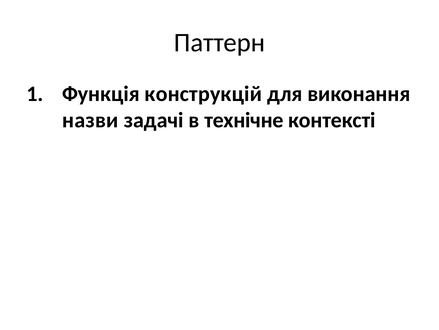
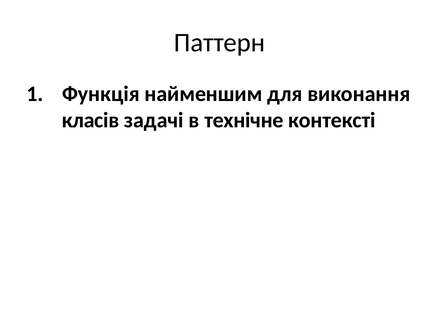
конструкцій: конструкцій -> найменшим
назви: назви -> класів
